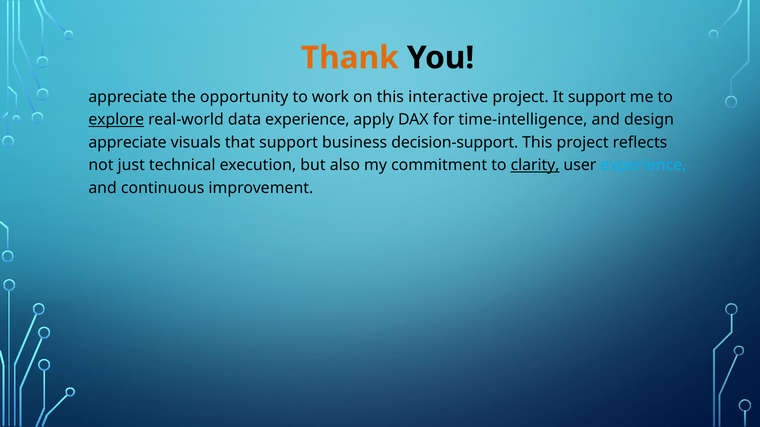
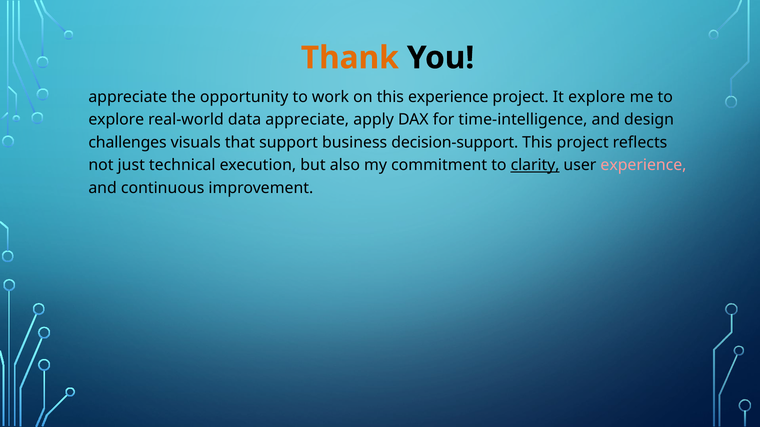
this interactive: interactive -> experience
It support: support -> explore
explore at (116, 120) underline: present -> none
data experience: experience -> appreciate
appreciate at (127, 143): appreciate -> challenges
experience at (643, 165) colour: light blue -> pink
